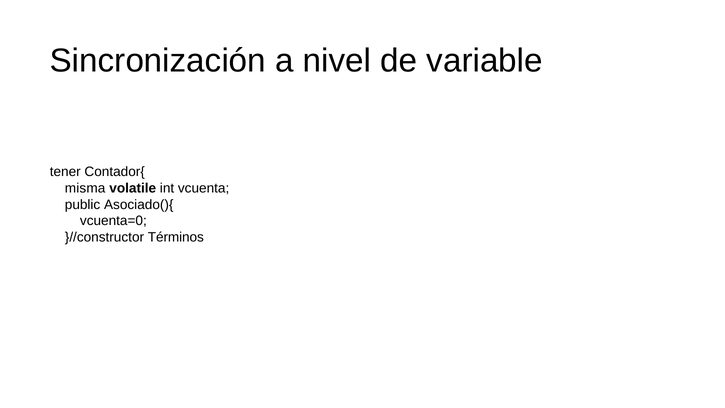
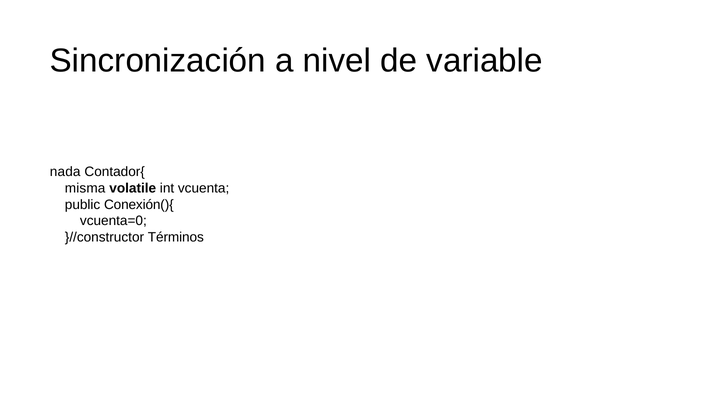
tener: tener -> nada
Asociado(){: Asociado(){ -> Conexión(){
